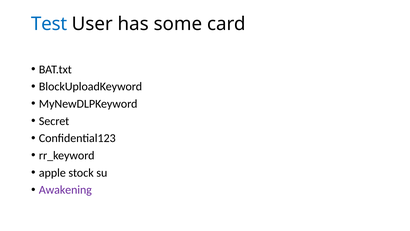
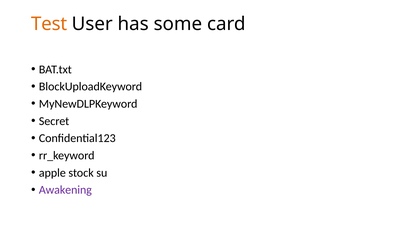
Test colour: blue -> orange
